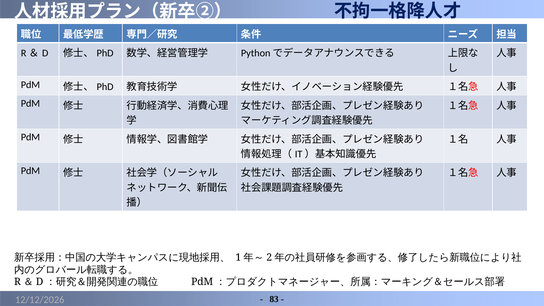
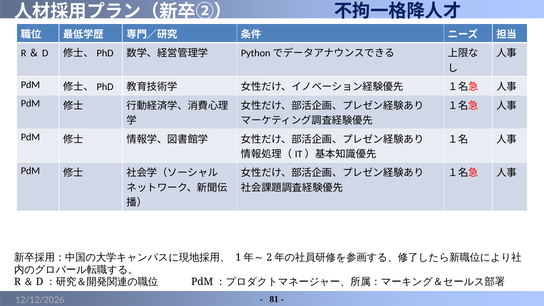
83: 83 -> 81
